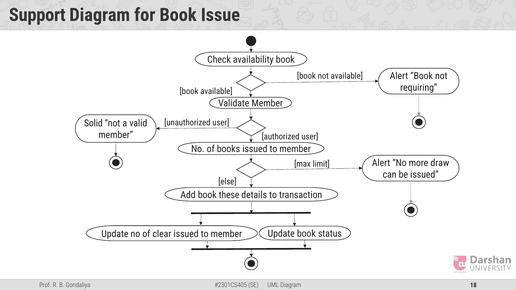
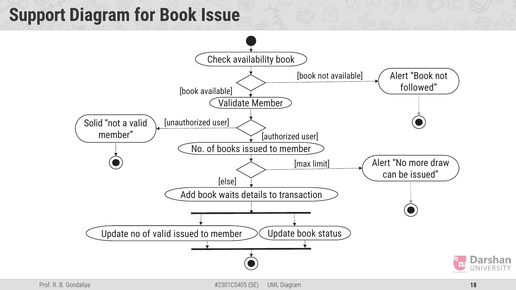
requiring: requiring -> followed
these: these -> waits
of clear: clear -> valid
